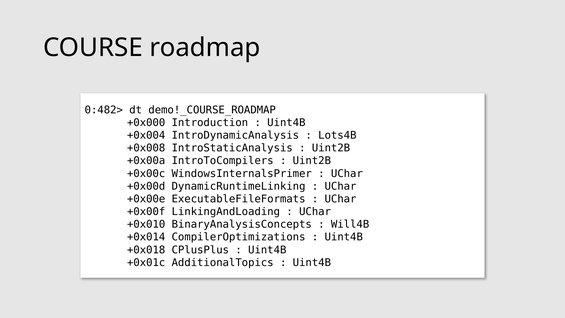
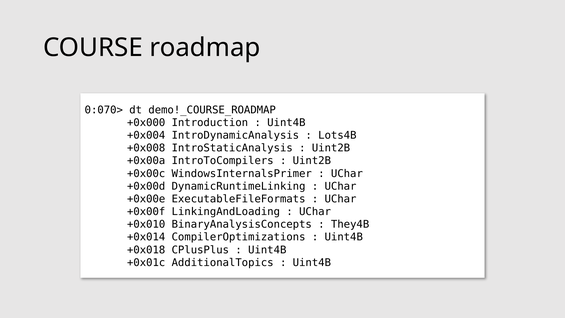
0:482>: 0:482> -> 0:070>
Will4B: Will4B -> They4B
